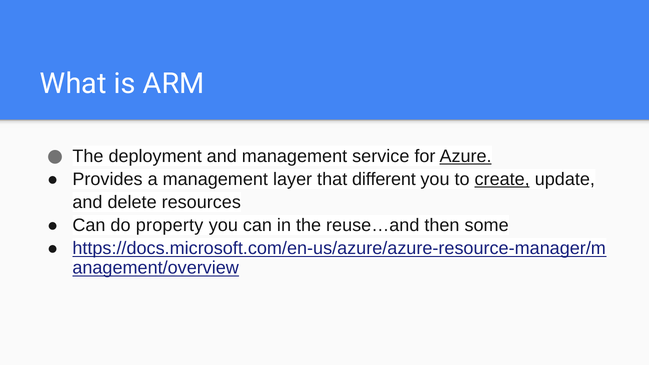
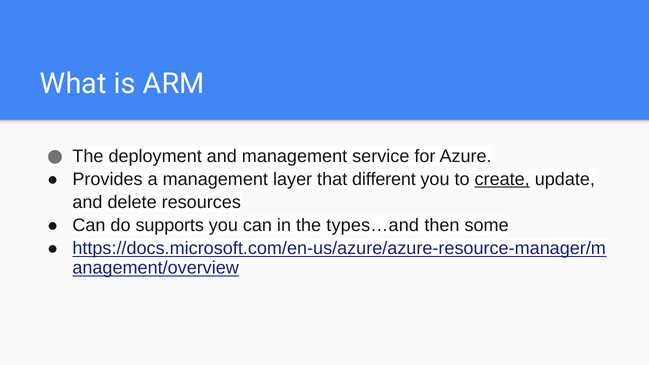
Azure underline: present -> none
property: property -> supports
reuse…and: reuse…and -> types…and
